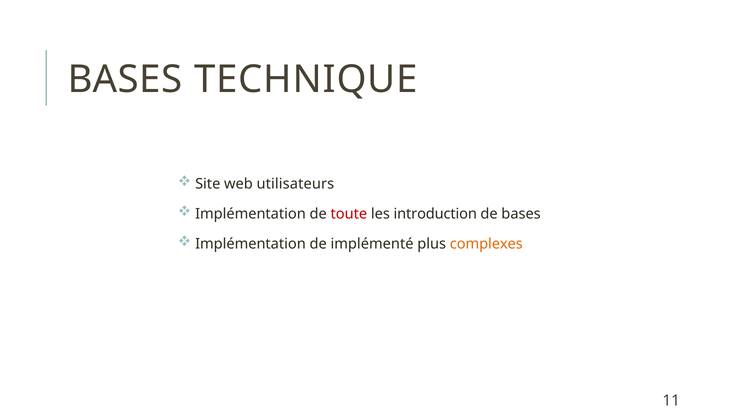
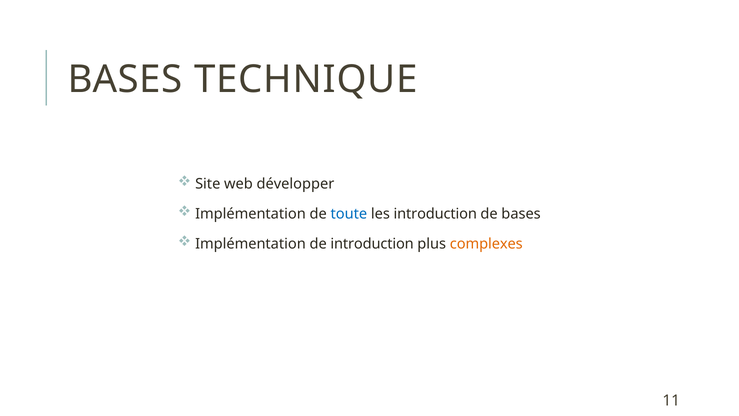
utilisateurs: utilisateurs -> développer
toute colour: red -> blue
de implémenté: implémenté -> introduction
